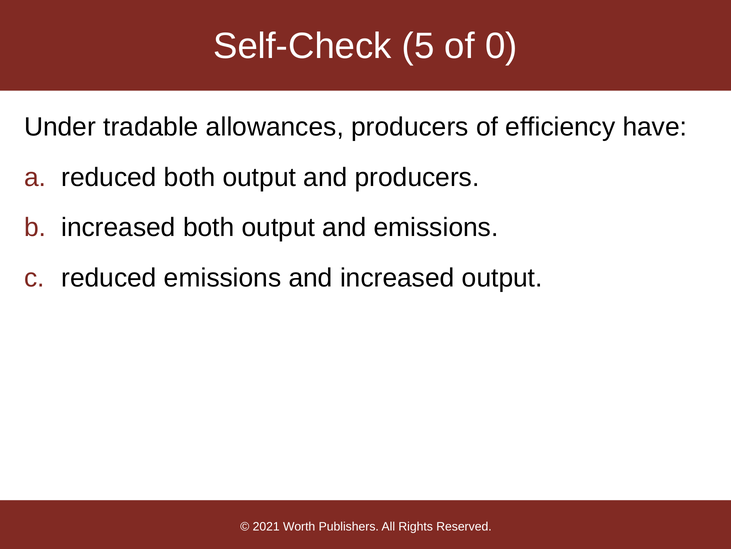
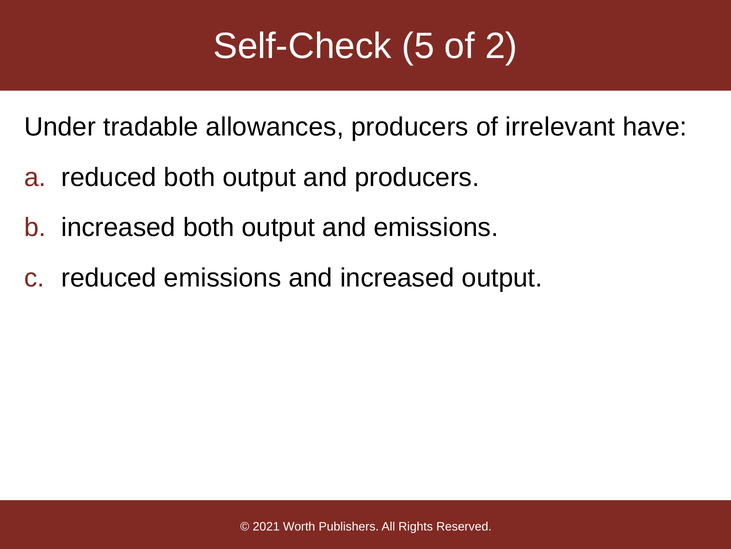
0: 0 -> 2
efficiency: efficiency -> irrelevant
